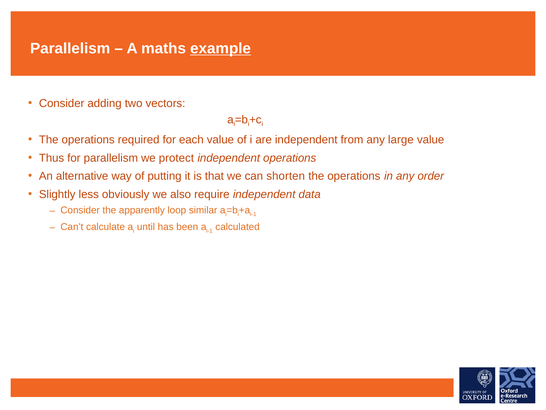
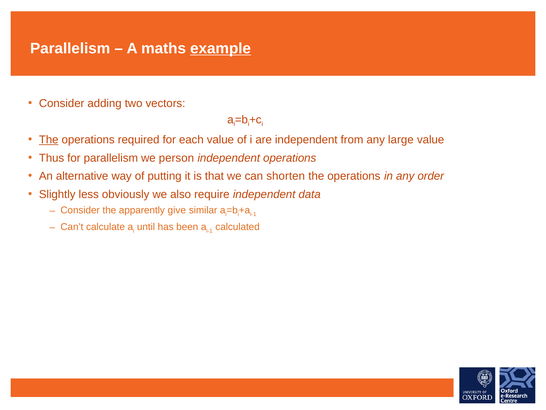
The at (49, 140) underline: none -> present
protect: protect -> person
loop: loop -> give
